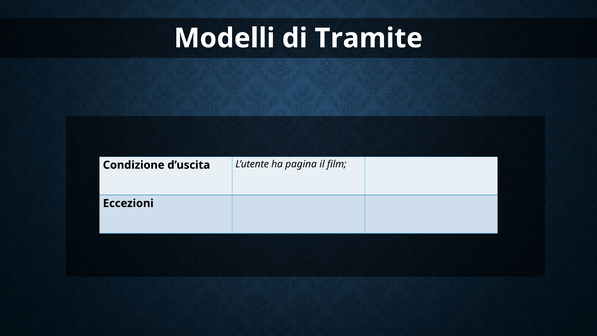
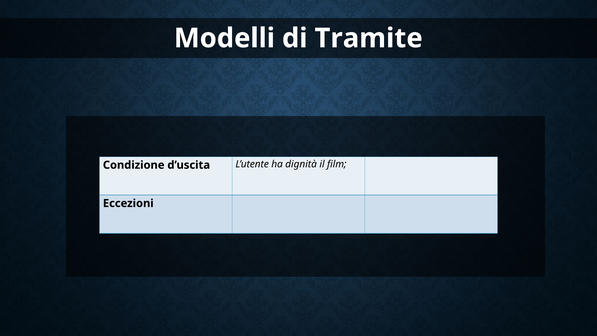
pagina: pagina -> dignità
